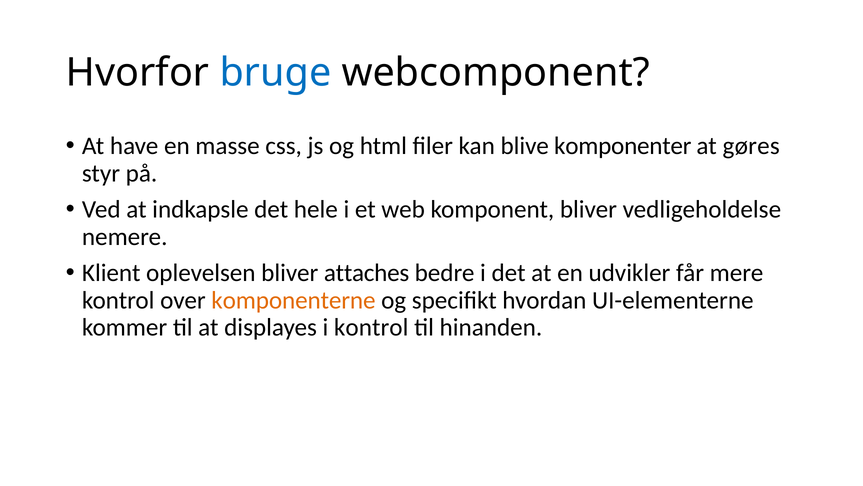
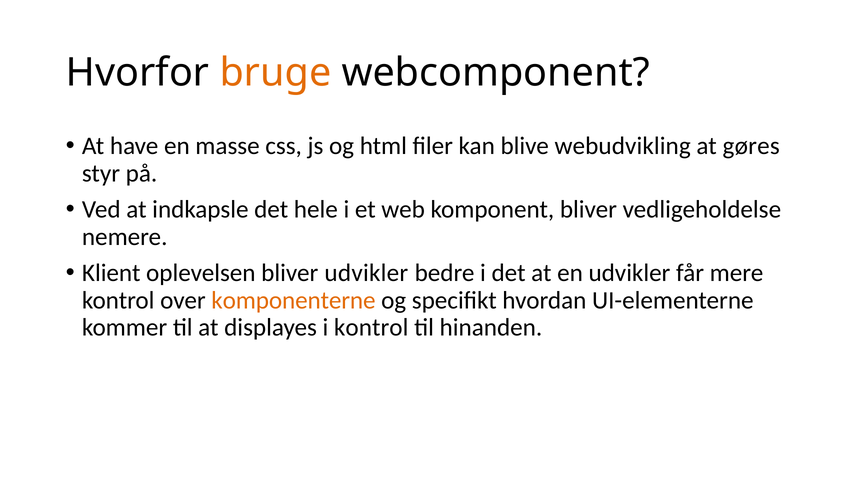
bruge colour: blue -> orange
komponenter: komponenter -> webudvikling
bliver attaches: attaches -> udvikler
